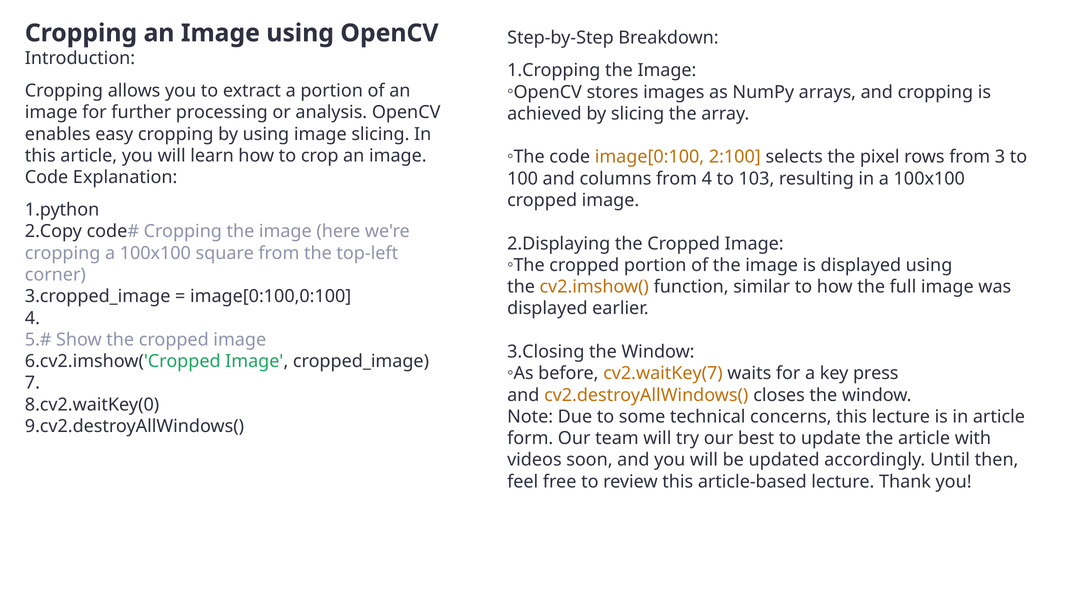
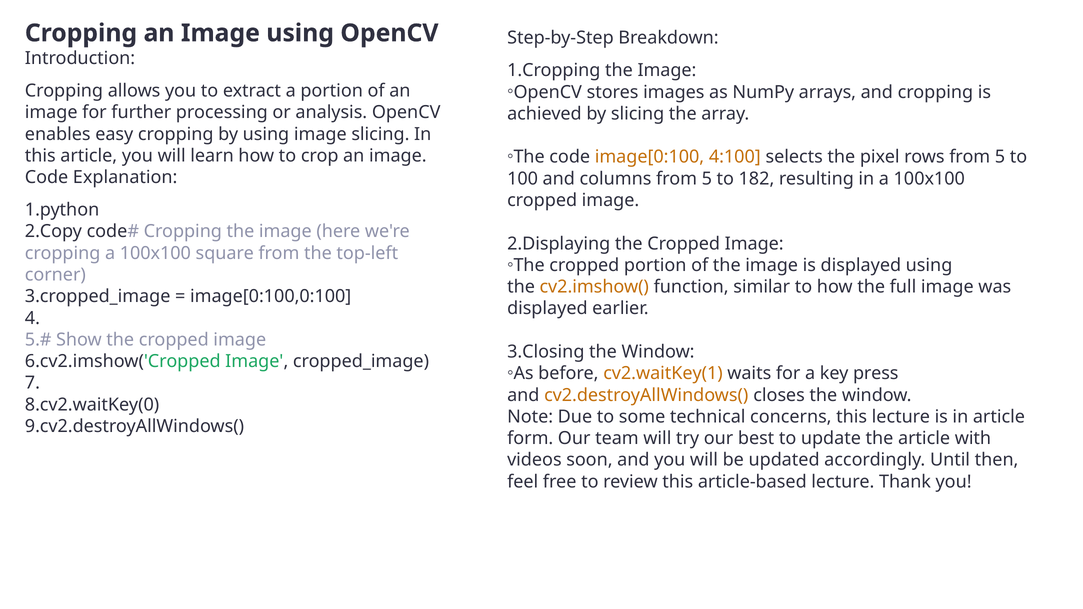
2:100: 2:100 -> 4:100
rows from 3: 3 -> 5
columns from 4: 4 -> 5
103: 103 -> 182
cv2.waitKey(7: cv2.waitKey(7 -> cv2.waitKey(1
